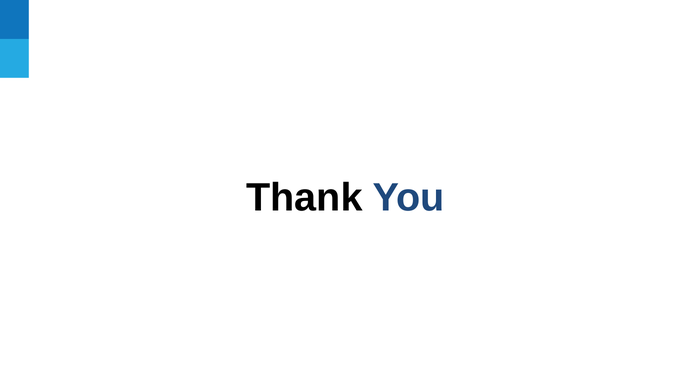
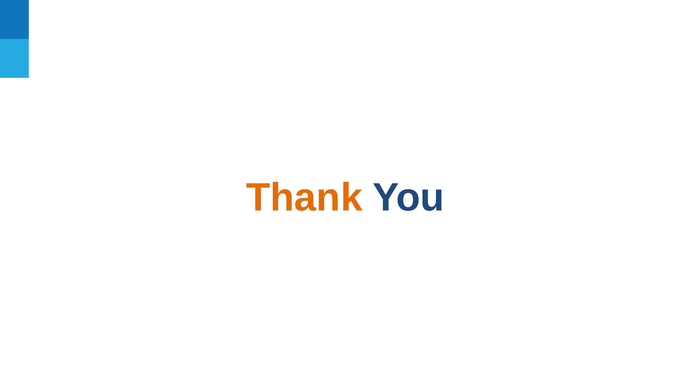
Thank colour: black -> orange
